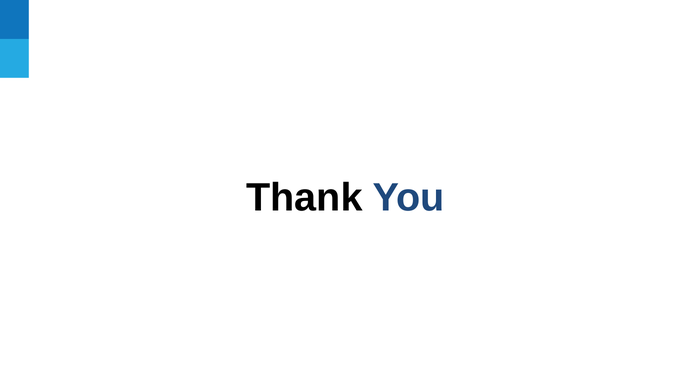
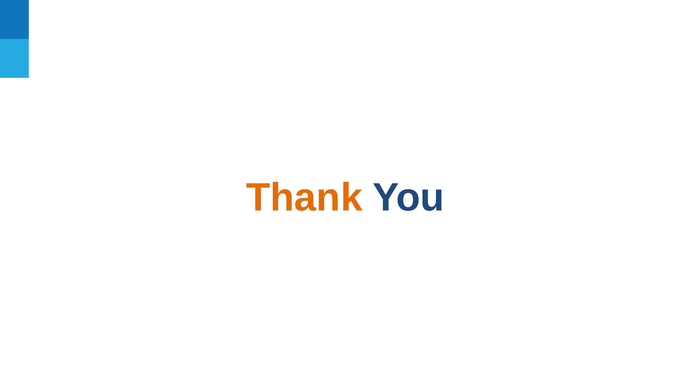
Thank colour: black -> orange
